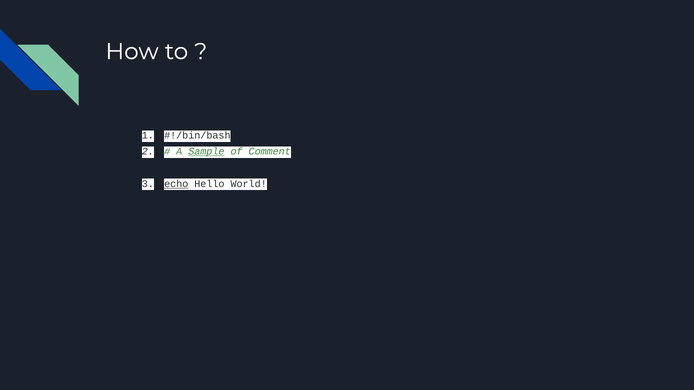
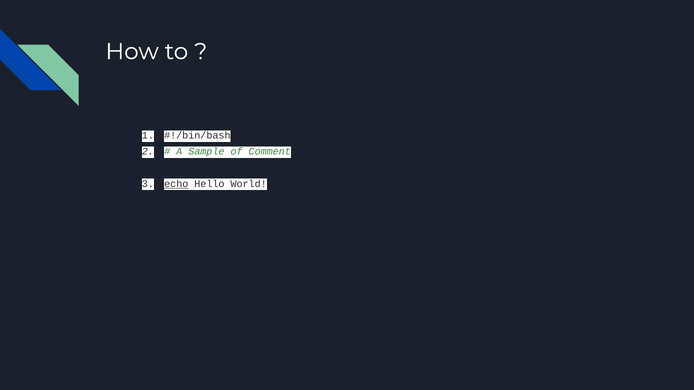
Sample underline: present -> none
